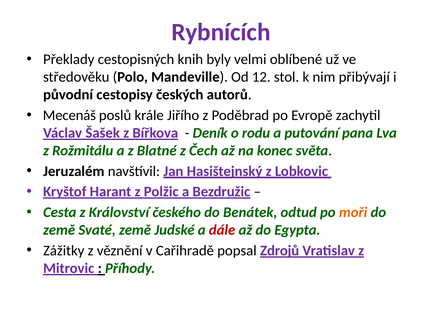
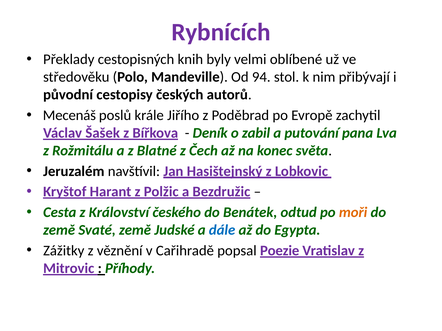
12: 12 -> 94
rodu: rodu -> zabil
dále colour: red -> blue
Zdrojů: Zdrojů -> Poezie
